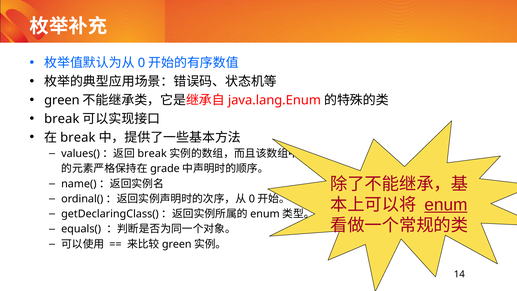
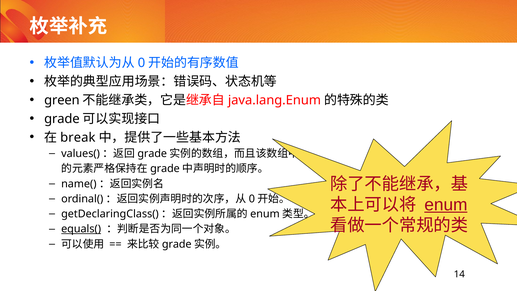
break at (62, 119): break -> grade
break at (152, 154): break -> grade
equals( underline: none -> present
green at (177, 244): green -> grade
